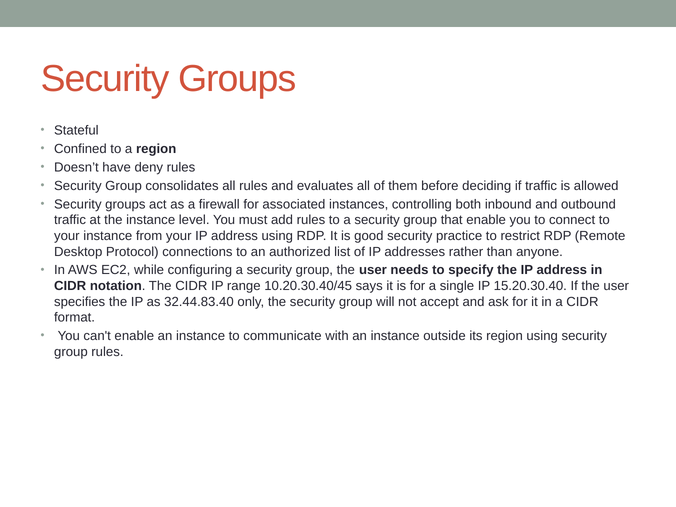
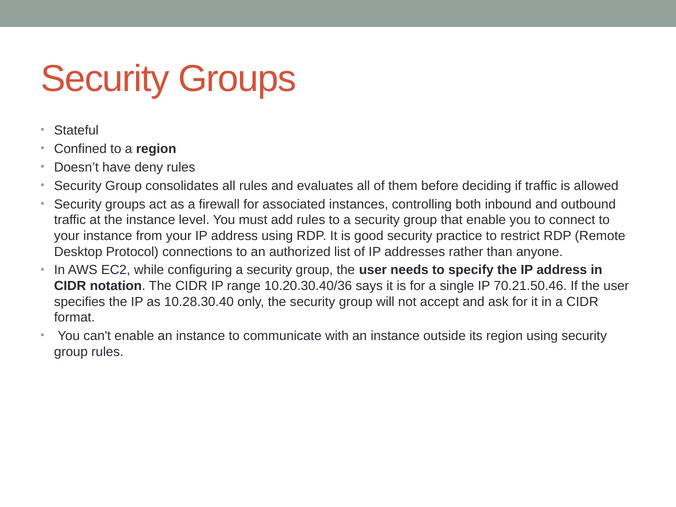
10.20.30.40/45: 10.20.30.40/45 -> 10.20.30.40/36
15.20.30.40: 15.20.30.40 -> 70.21.50.46
32.44.83.40: 32.44.83.40 -> 10.28.30.40
